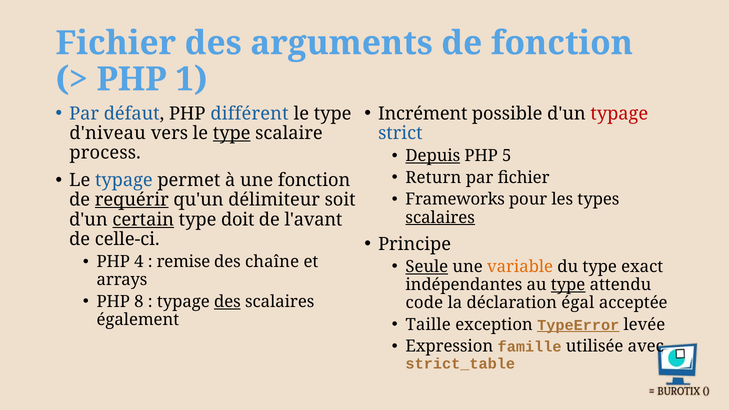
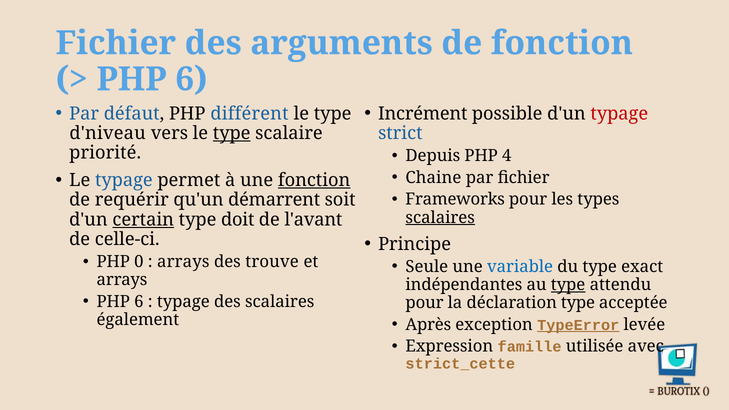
1 at (191, 79): 1 -> 6
Depuis underline: present -> none
5: 5 -> 4
process: process -> priorité
Return: Return -> Chaine
fonction at (314, 180) underline: none -> present
requérir underline: present -> none
délimiteur: délimiteur -> démarrent
4: 4 -> 0
remise at (183, 262): remise -> arrays
chaîne: chaîne -> trouve
Seule underline: present -> none
variable colour: orange -> blue
8 at (139, 302): 8 -> 6
des at (227, 302) underline: present -> none
code at (424, 303): code -> pour
déclaration égal: égal -> type
Taille: Taille -> Après
strict_table: strict_table -> strict_cette
